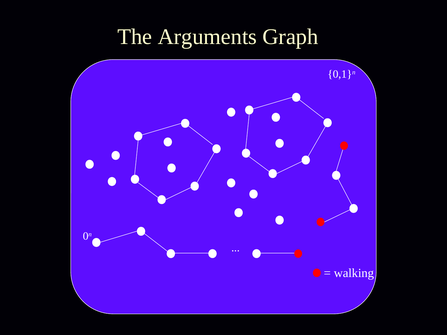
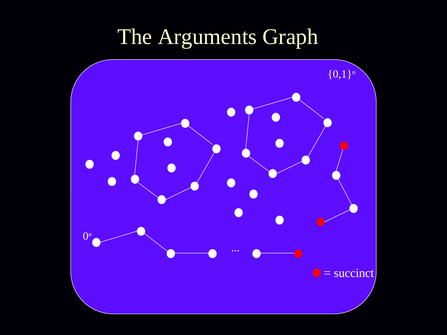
walking: walking -> succinct
